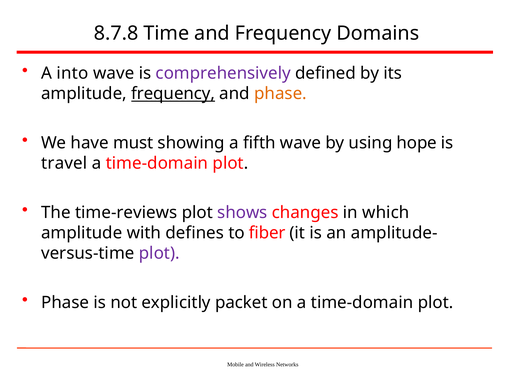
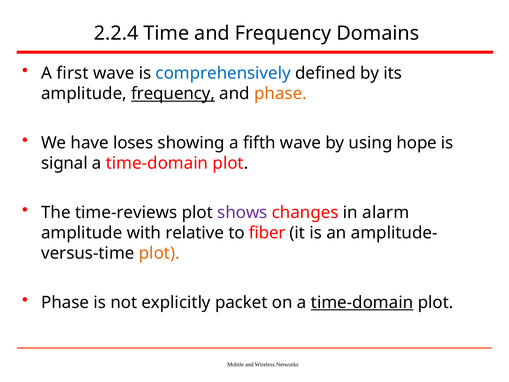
8.7.8: 8.7.8 -> 2.2.4
into: into -> first
comprehensively colour: purple -> blue
must: must -> loses
travel: travel -> signal
which: which -> alarm
defines: defines -> relative
plot at (159, 253) colour: purple -> orange
time-domain at (362, 302) underline: none -> present
